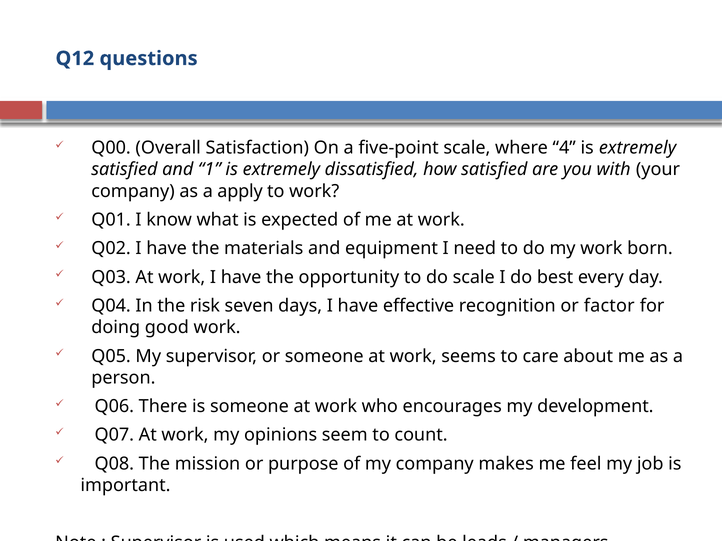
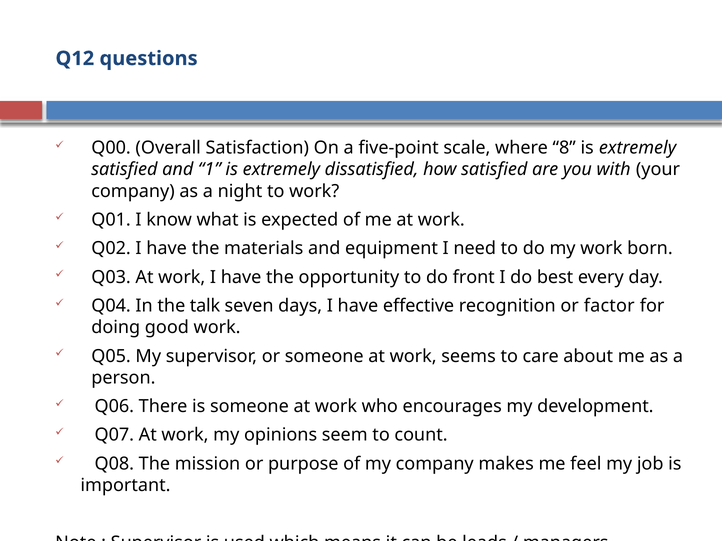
4: 4 -> 8
apply: apply -> night
do scale: scale -> front
risk: risk -> talk
